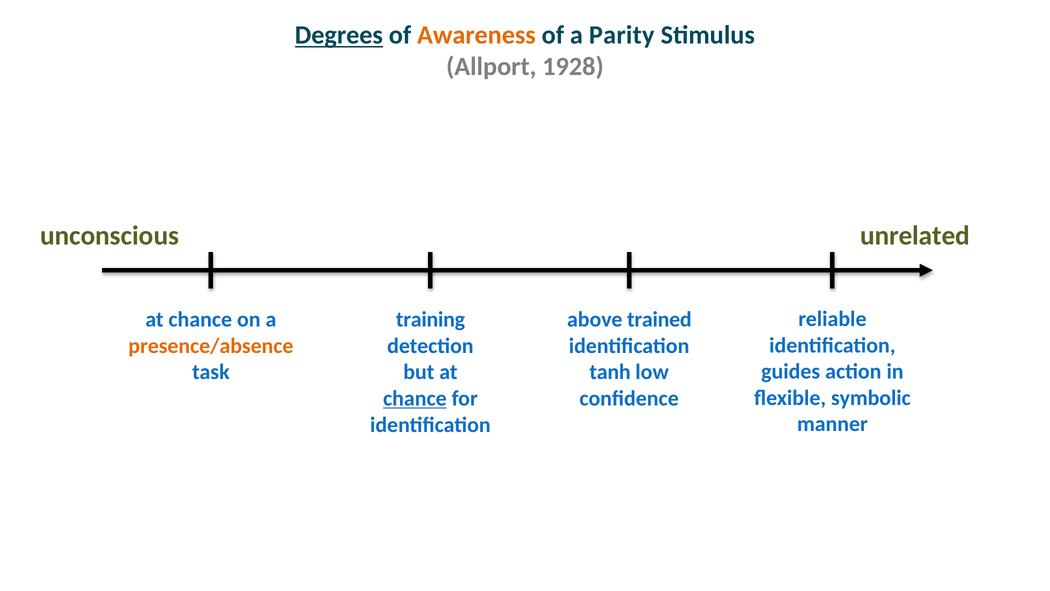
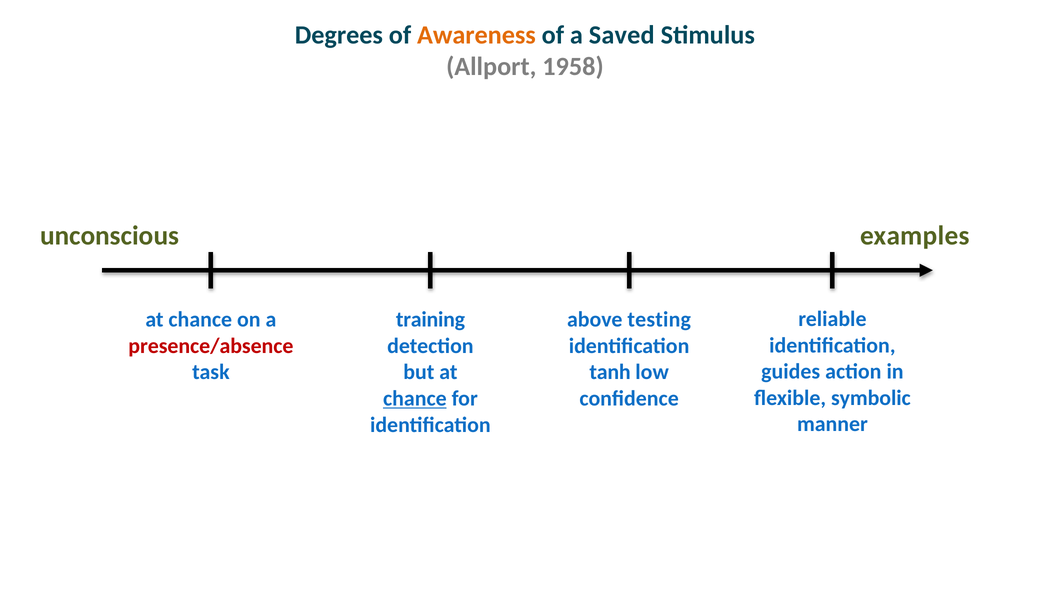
Degrees underline: present -> none
Parity: Parity -> Saved
1928: 1928 -> 1958
unrelated: unrelated -> examples
trained: trained -> testing
presence/absence colour: orange -> red
